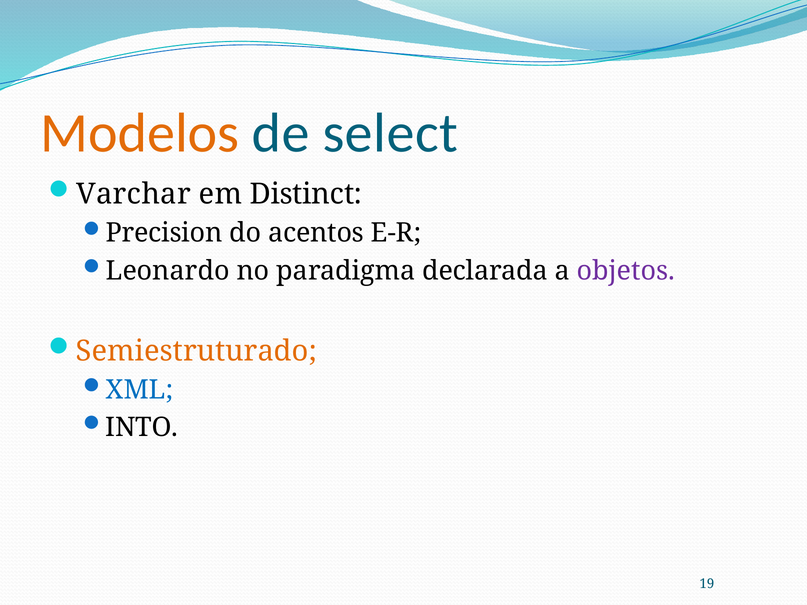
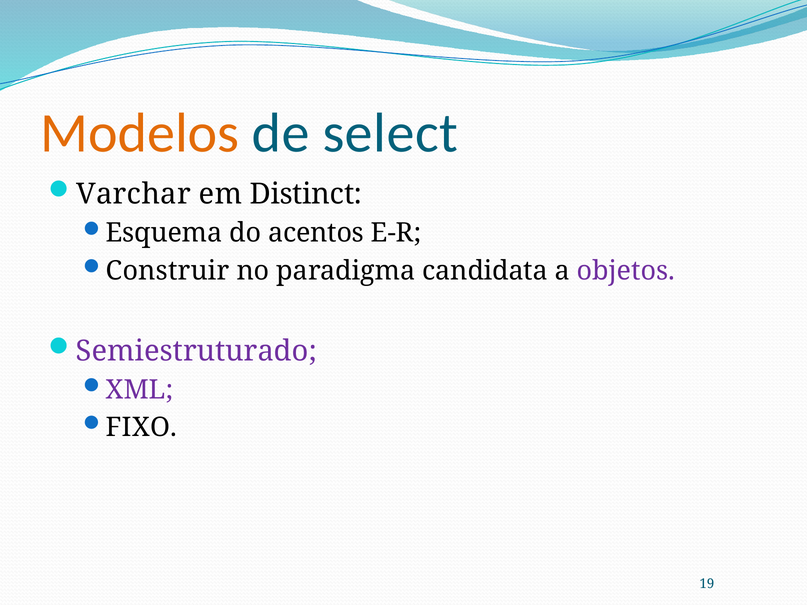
Precision: Precision -> Esquema
Leonardo: Leonardo -> Construir
declarada: declarada -> candidata
Semiestruturado colour: orange -> purple
XML colour: blue -> purple
INTO: INTO -> FIXO
